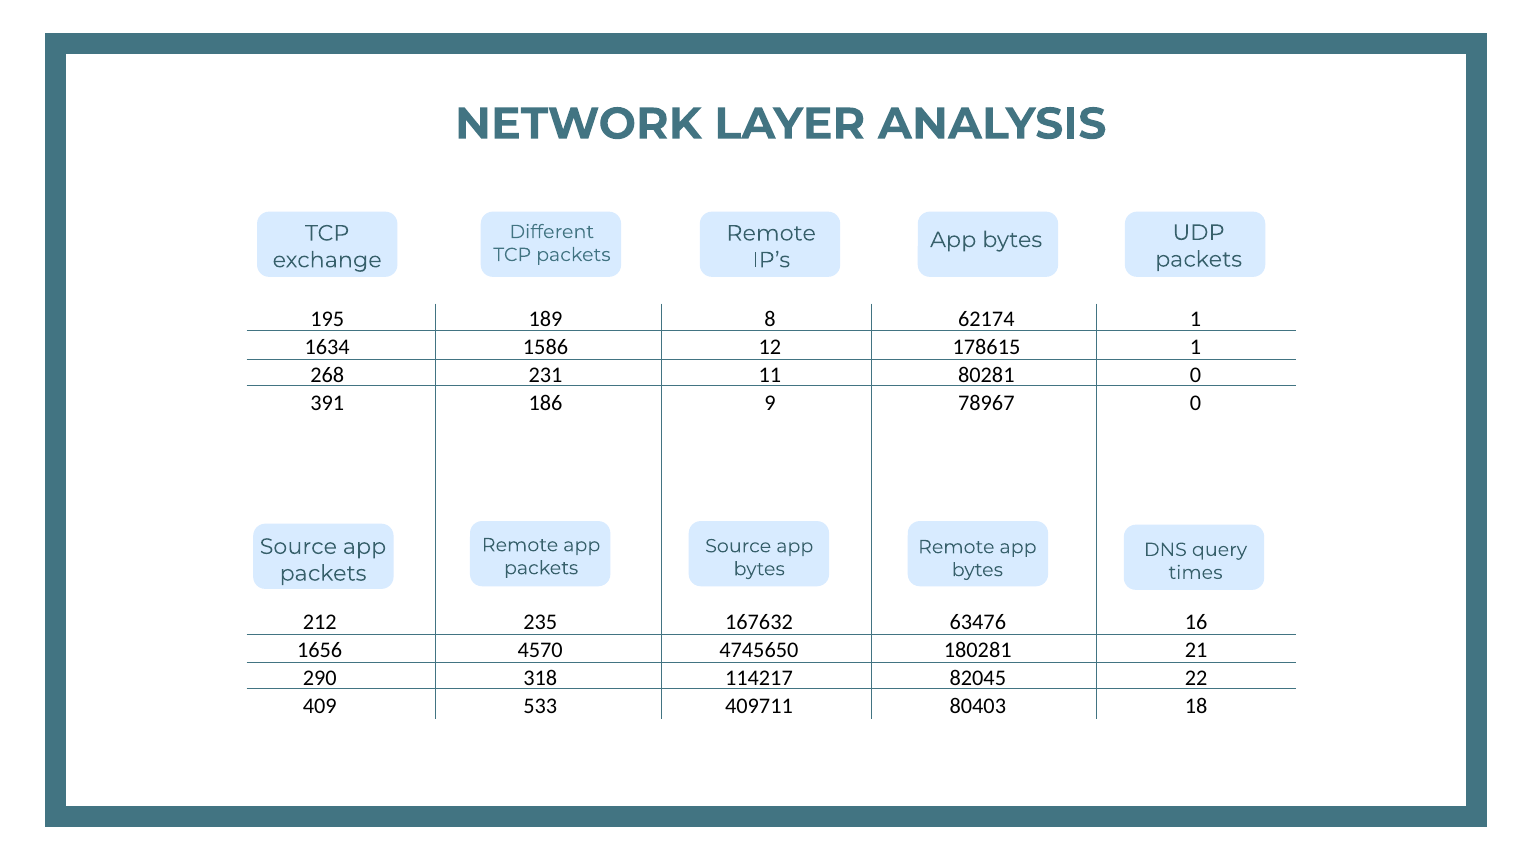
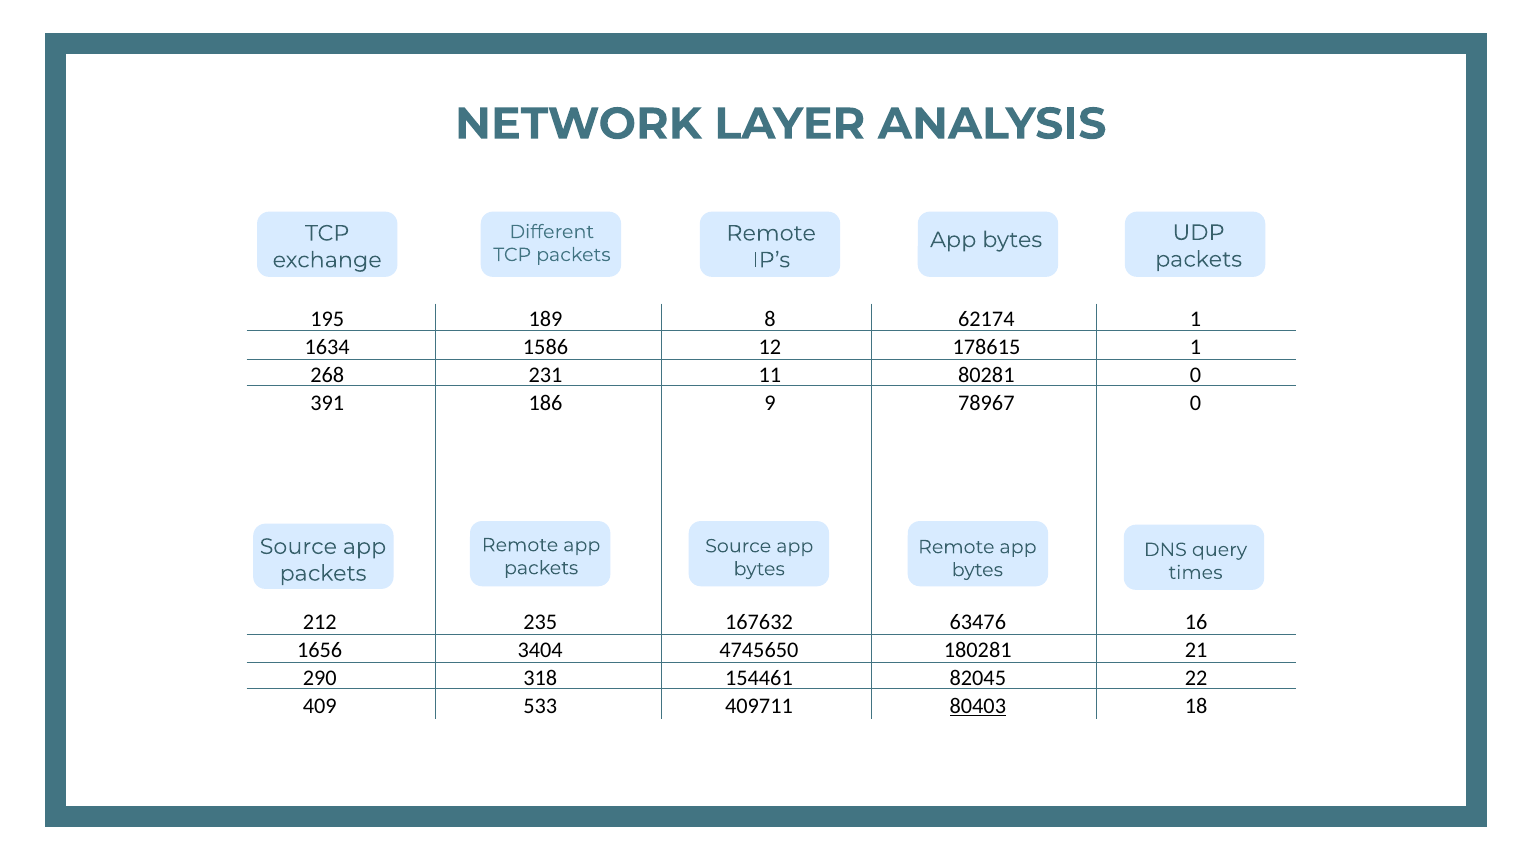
4570: 4570 -> 3404
114217: 114217 -> 154461
80403 underline: none -> present
